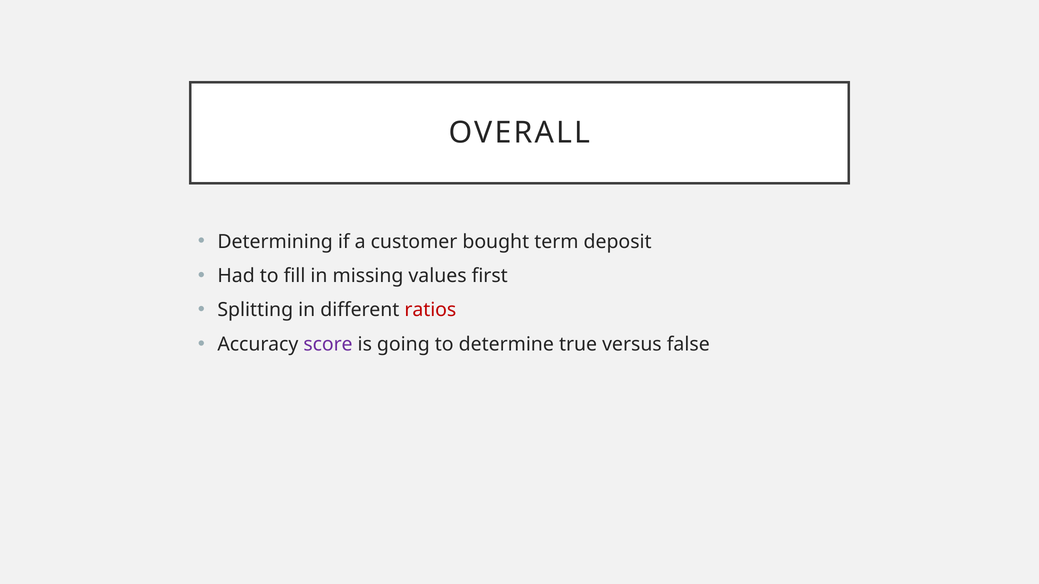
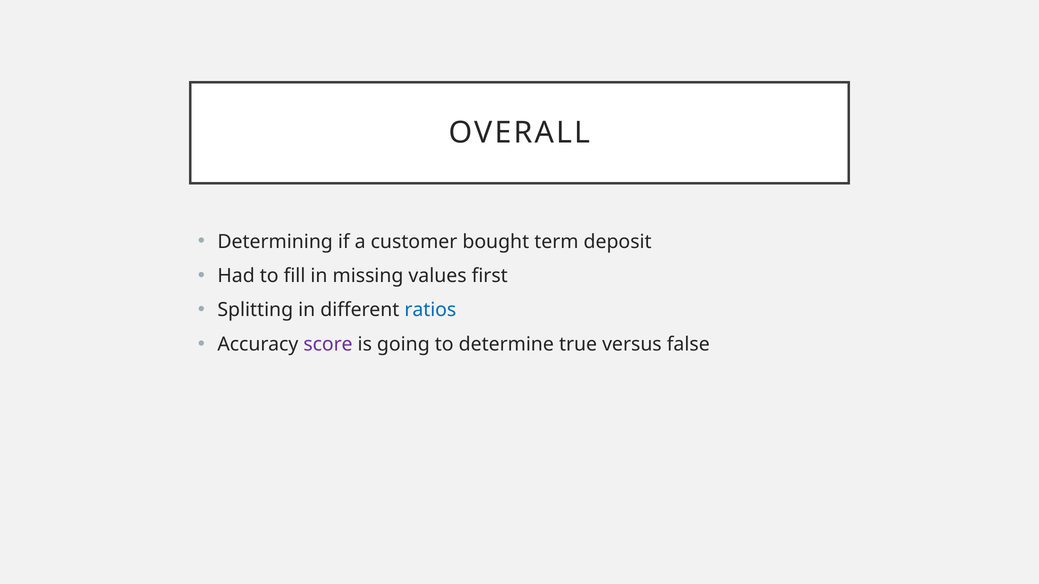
ratios colour: red -> blue
